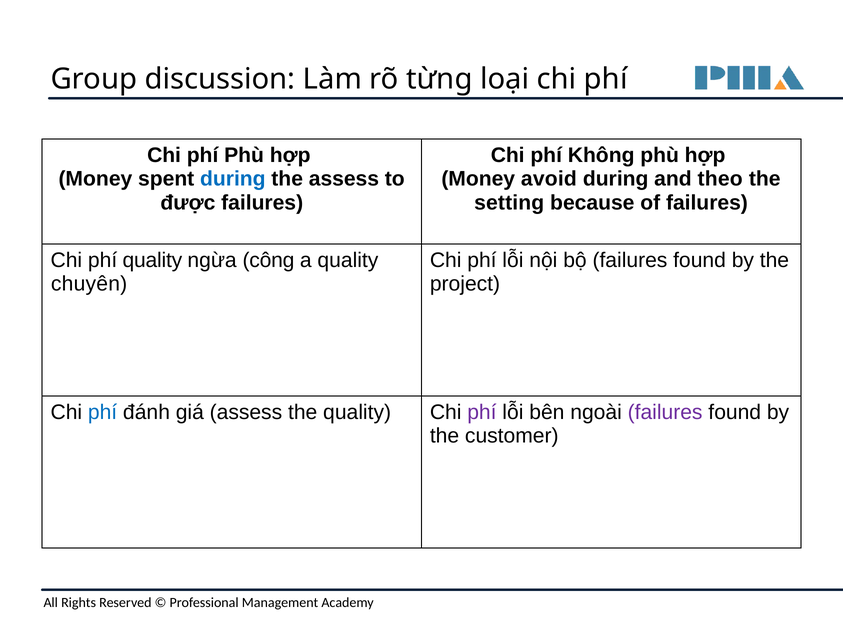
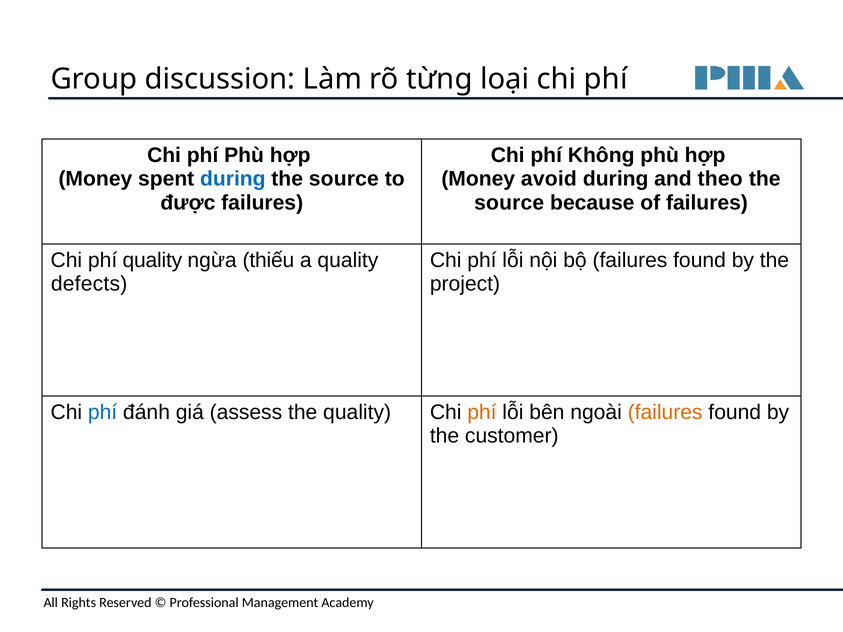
assess at (344, 179): assess -> source
setting at (509, 203): setting -> source
công: công -> thiếu
chuyên: chuyên -> defects
phí at (482, 413) colour: purple -> orange
failures at (665, 413) colour: purple -> orange
